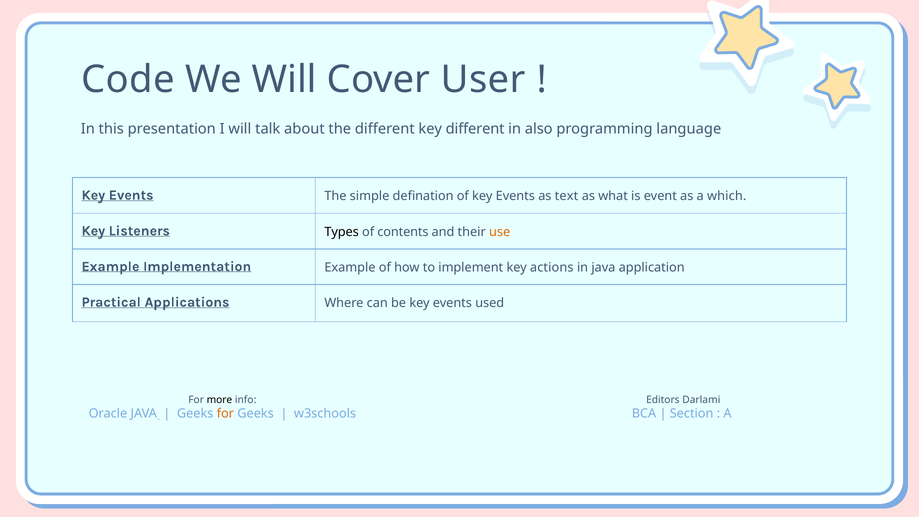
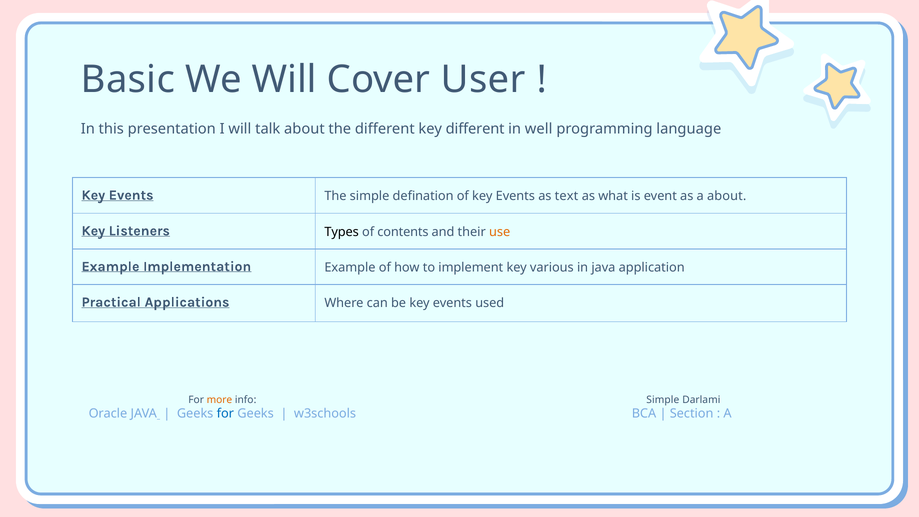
Code: Code -> Basic
also: also -> well
a which: which -> about
actions: actions -> various
more colour: black -> orange
Editors at (663, 400): Editors -> Simple
for at (225, 414) colour: orange -> blue
